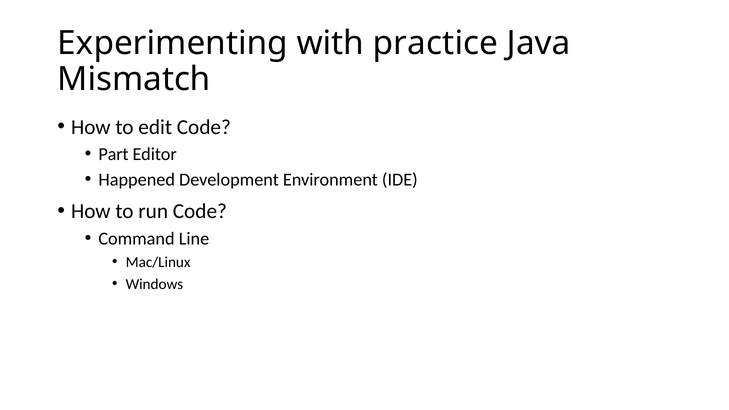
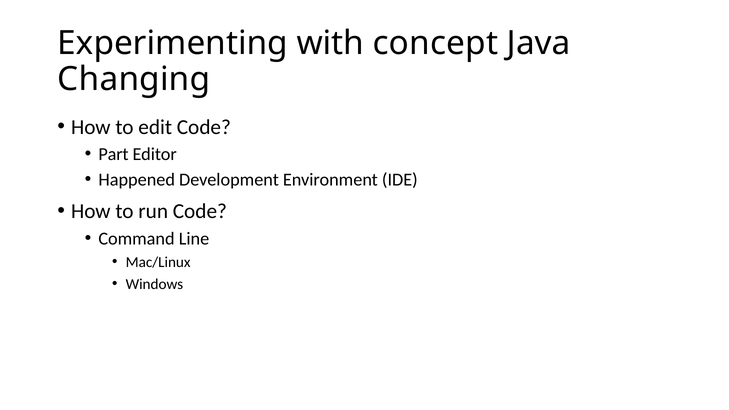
practice: practice -> concept
Mismatch: Mismatch -> Changing
